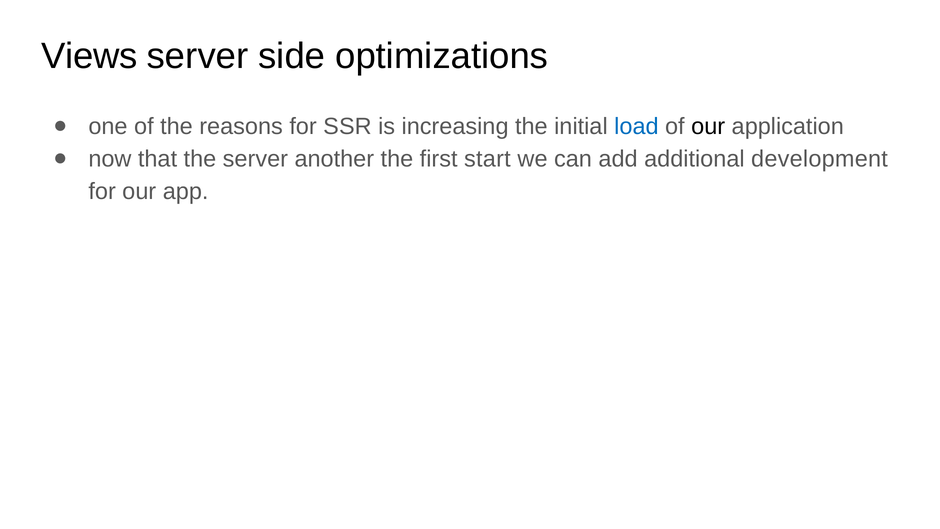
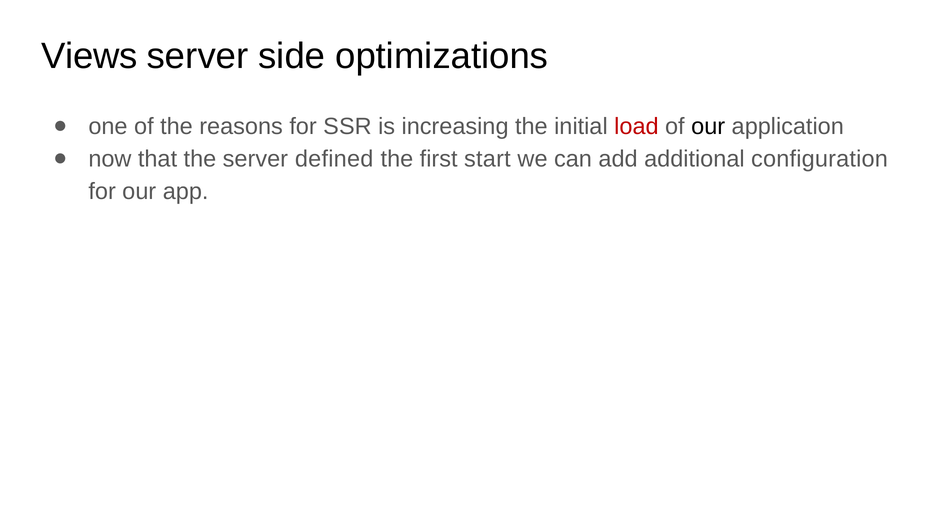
load colour: blue -> red
another: another -> defined
development: development -> configuration
